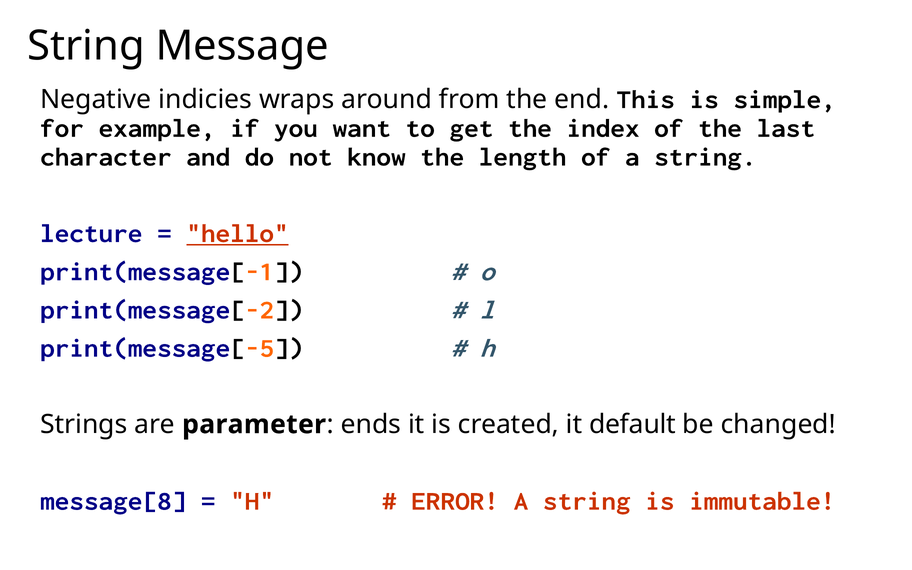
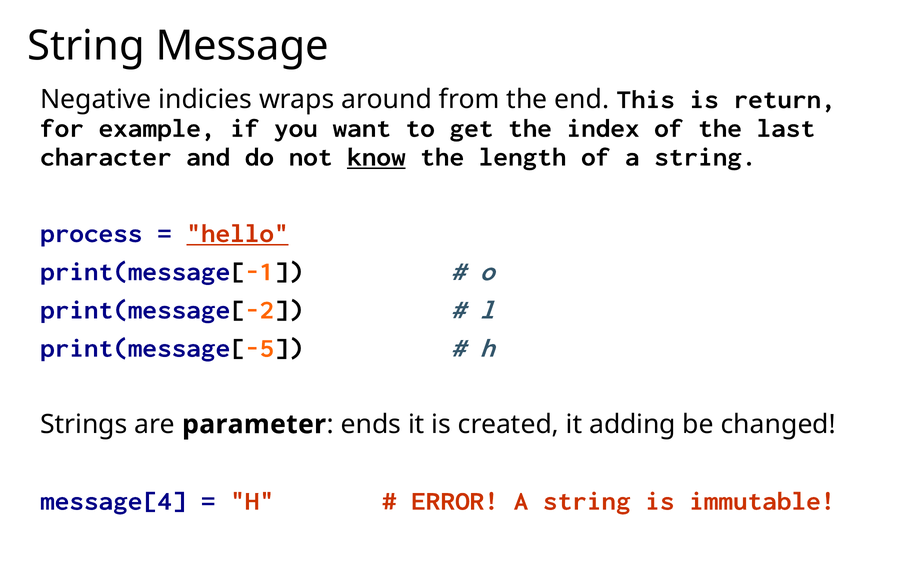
simple: simple -> return
know underline: none -> present
lecture: lecture -> process
default: default -> adding
message[8: message[8 -> message[4
